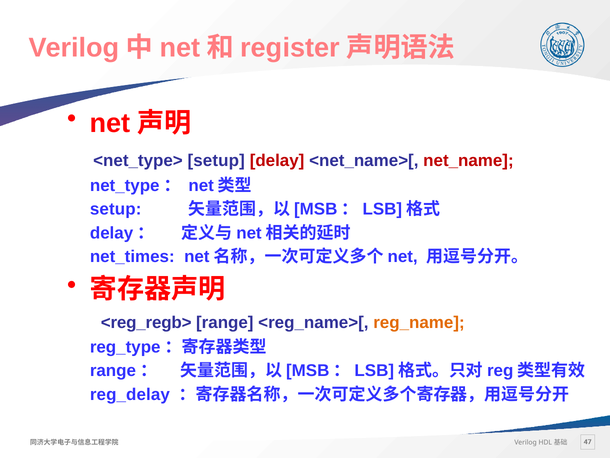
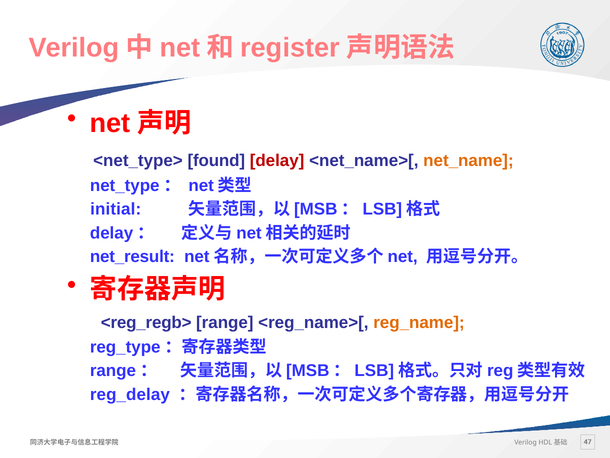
<net_type> setup: setup -> found
net_name colour: red -> orange
setup at (116, 209): setup -> initial
net_times: net_times -> net_result
